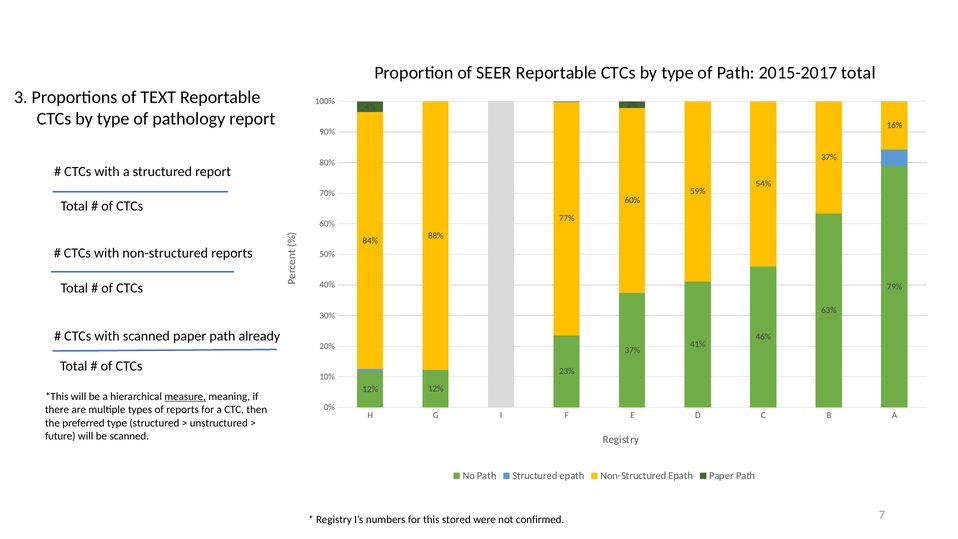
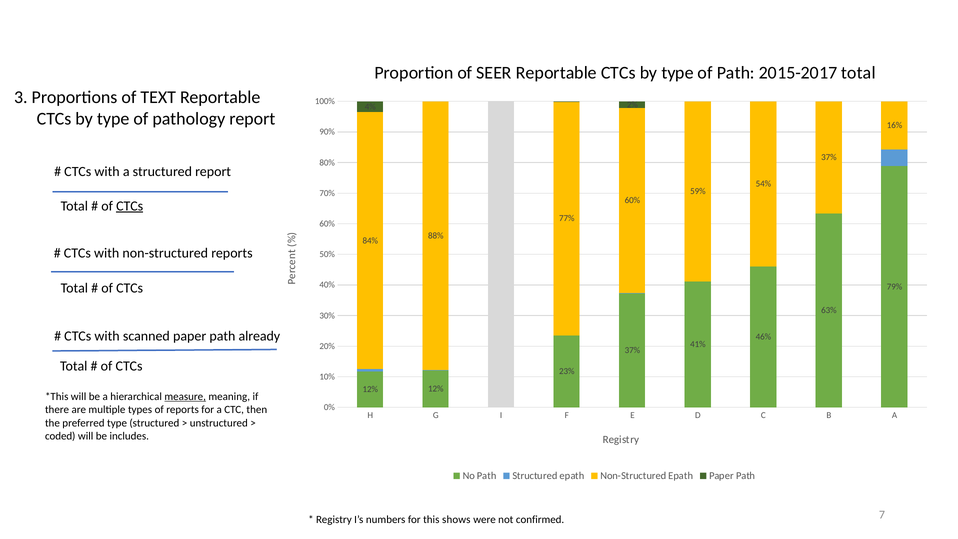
CTCs at (130, 206) underline: none -> present
future: future -> coded
be scanned: scanned -> includes
stored: stored -> shows
